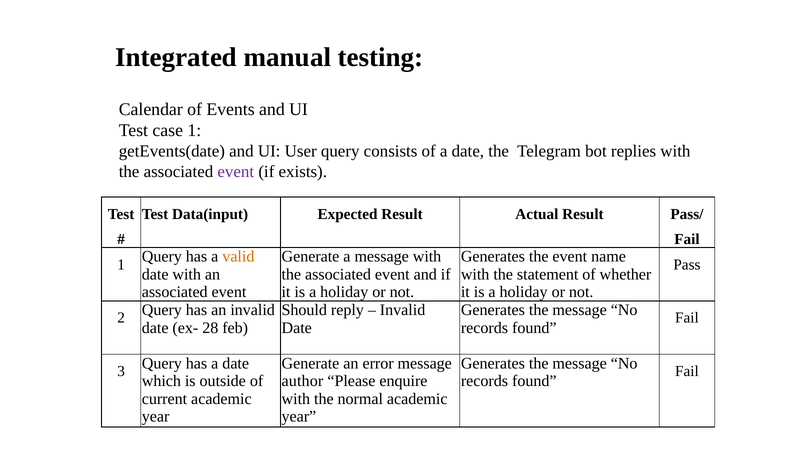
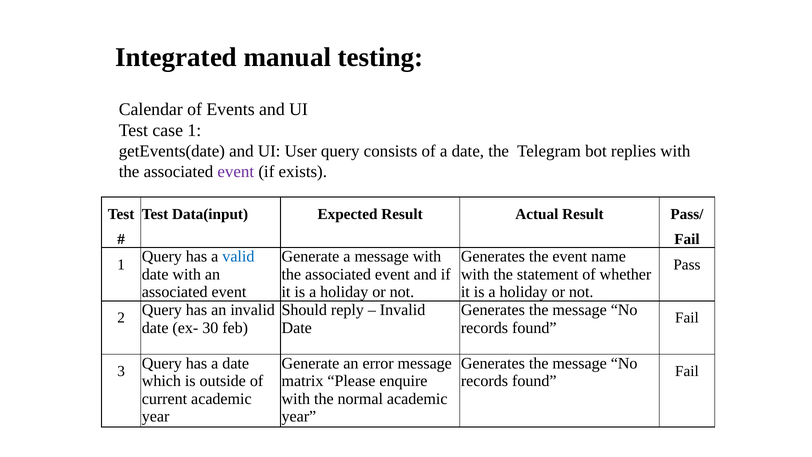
valid colour: orange -> blue
28: 28 -> 30
author: author -> matrix
